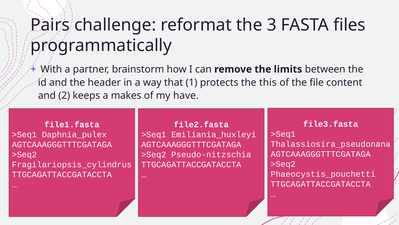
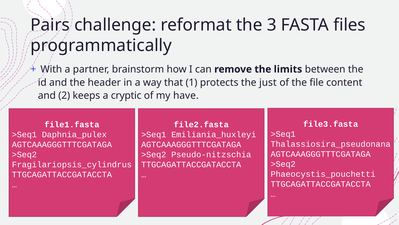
this: this -> just
makes: makes -> cryptic
